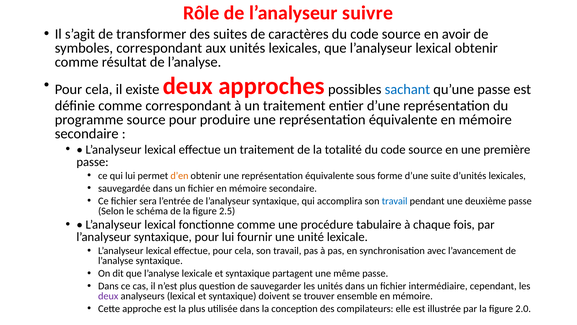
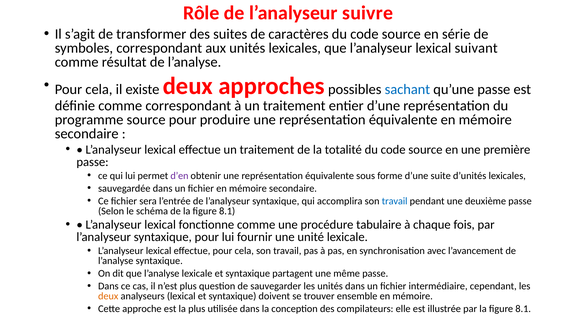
avoir: avoir -> série
lexical obtenir: obtenir -> suivant
d’en colour: orange -> purple
de la figure 2.5: 2.5 -> 8.1
deux at (108, 296) colour: purple -> orange
par la figure 2.0: 2.0 -> 8.1
